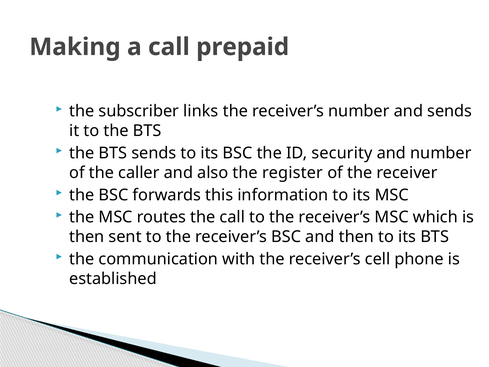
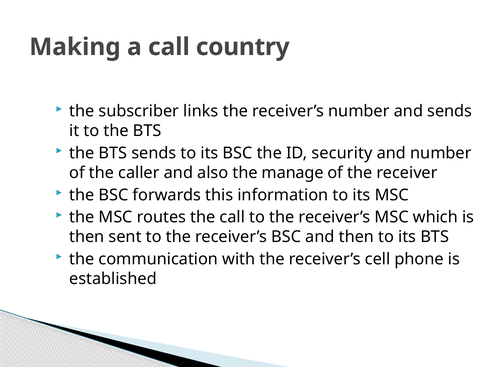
prepaid: prepaid -> country
register: register -> manage
